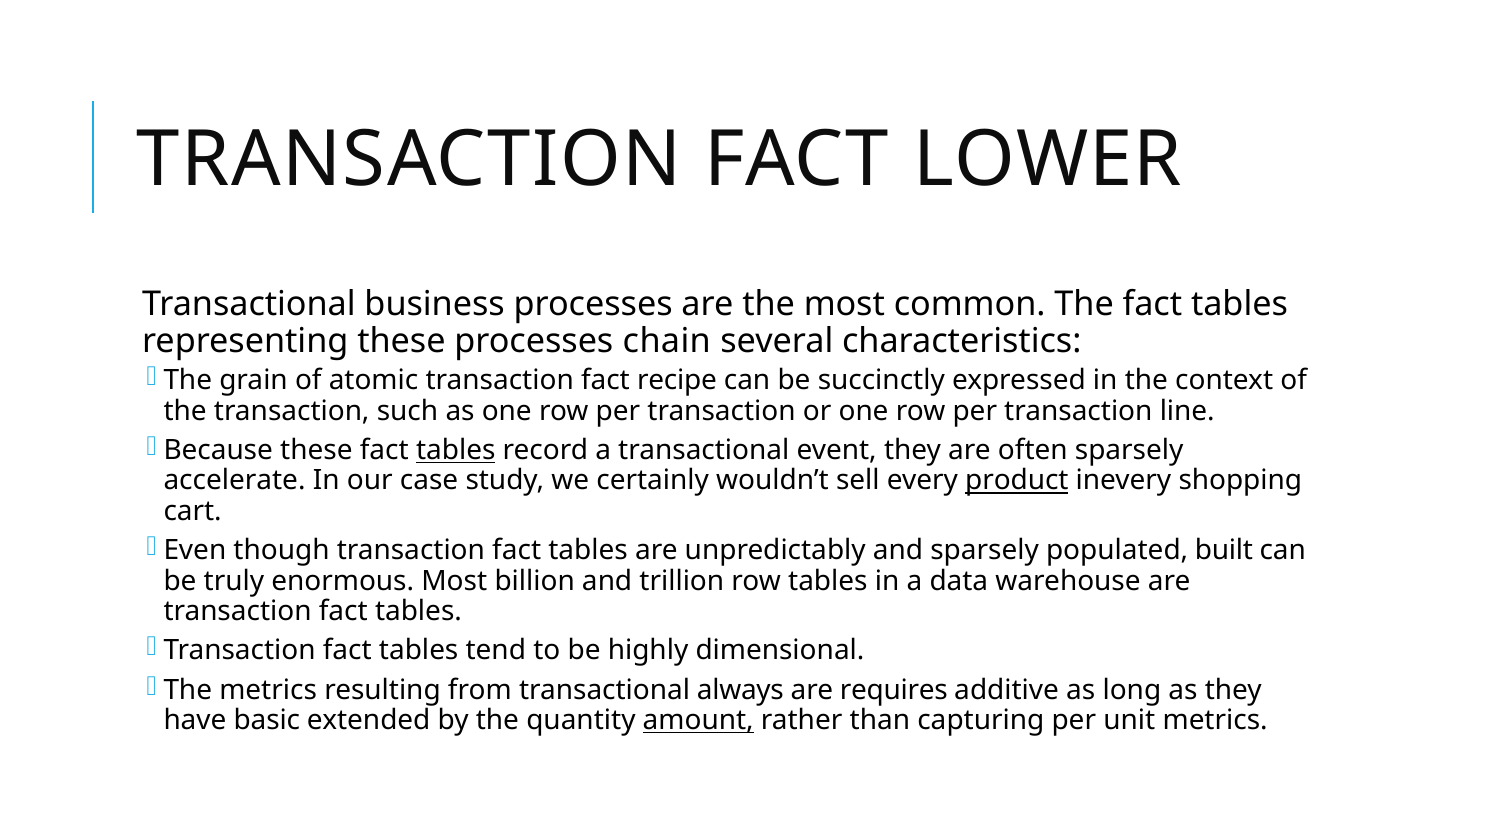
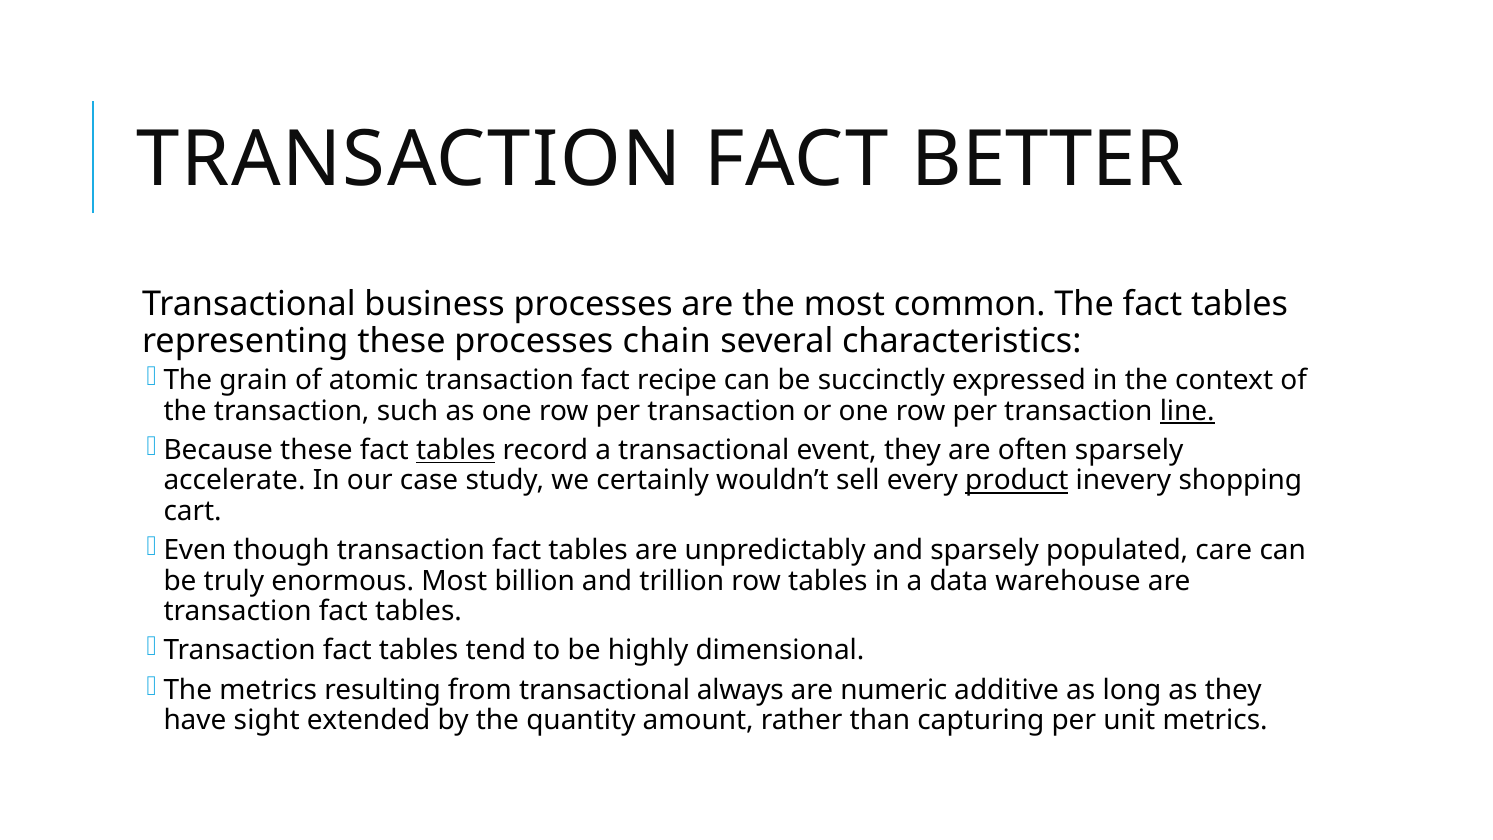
LOWER: LOWER -> BETTER
line underline: none -> present
built: built -> care
requires: requires -> numeric
basic: basic -> sight
amount underline: present -> none
